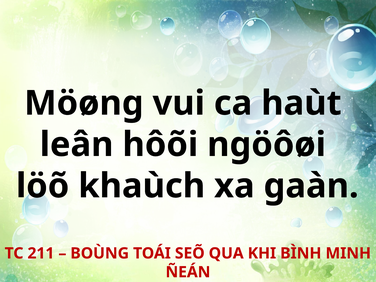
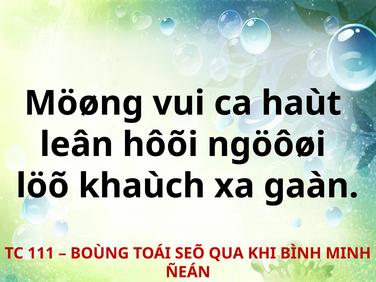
211: 211 -> 111
